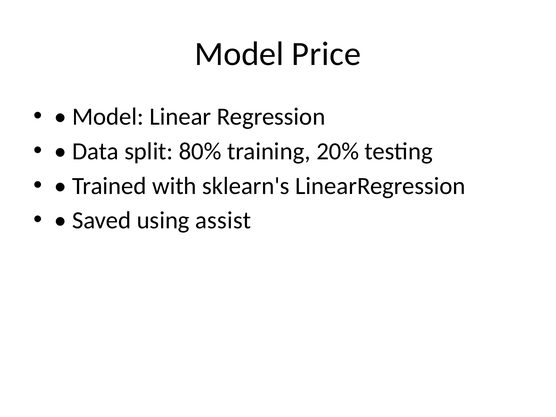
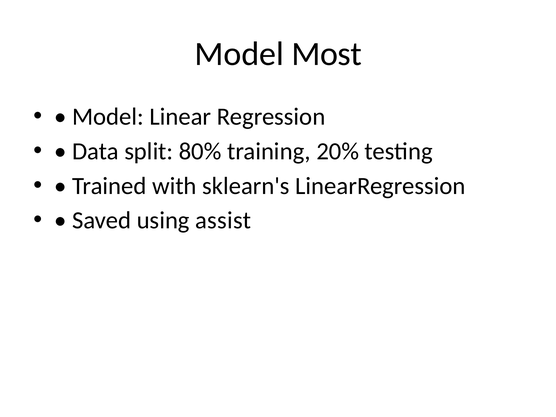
Price: Price -> Most
